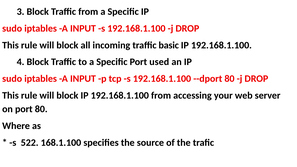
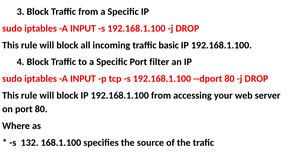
used: used -> filter
522: 522 -> 132
